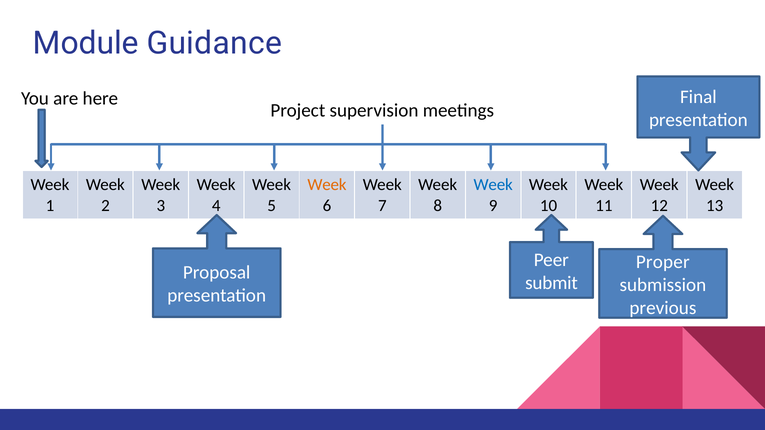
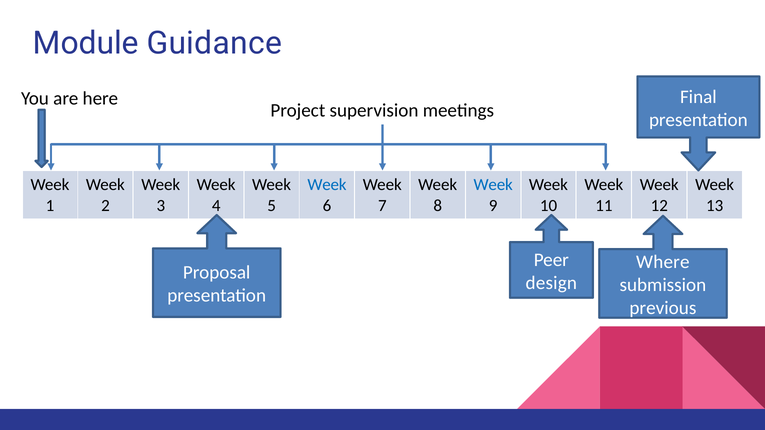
Week at (327, 185) colour: orange -> blue
Proper: Proper -> Where
submit: submit -> design
